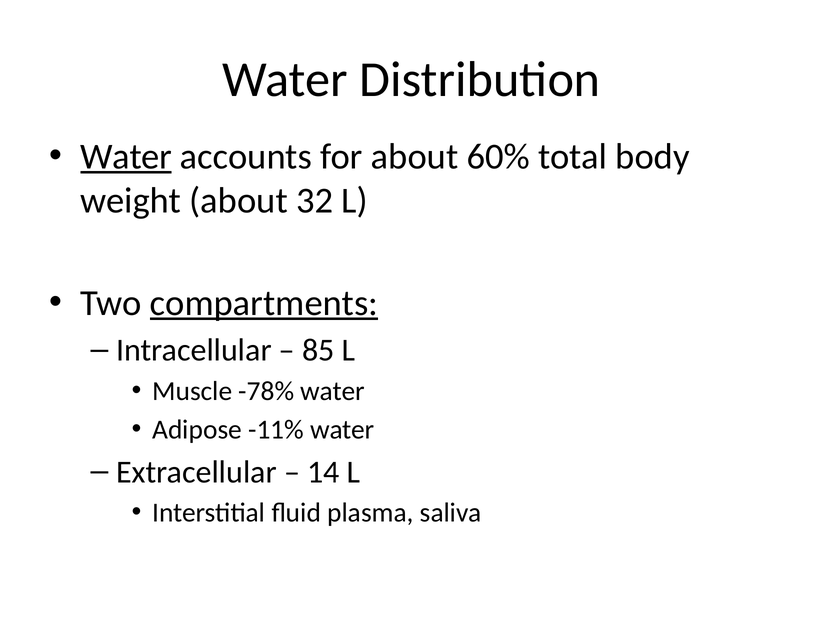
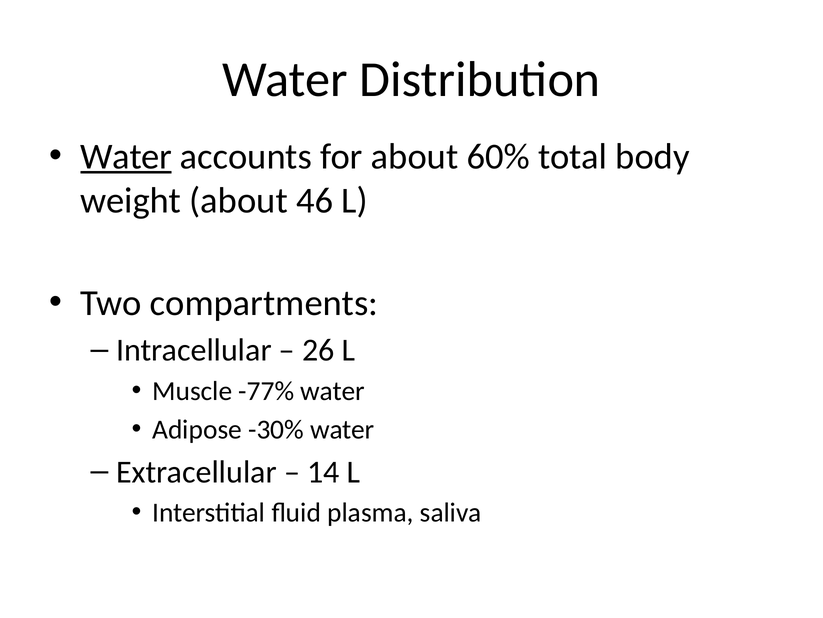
32: 32 -> 46
compartments underline: present -> none
85: 85 -> 26
-78%: -78% -> -77%
-11%: -11% -> -30%
